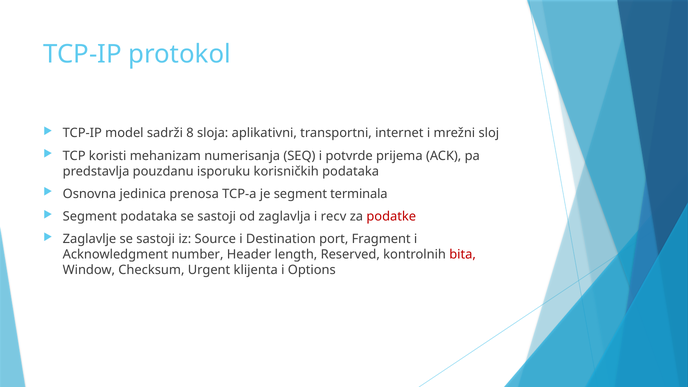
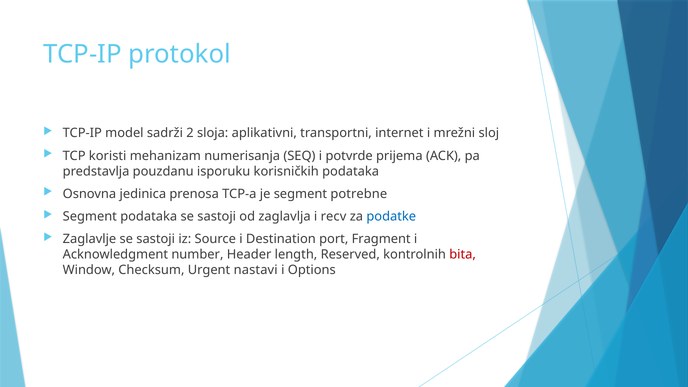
8: 8 -> 2
terminala: terminala -> potrebne
podatke colour: red -> blue
klijenta: klijenta -> nastavi
